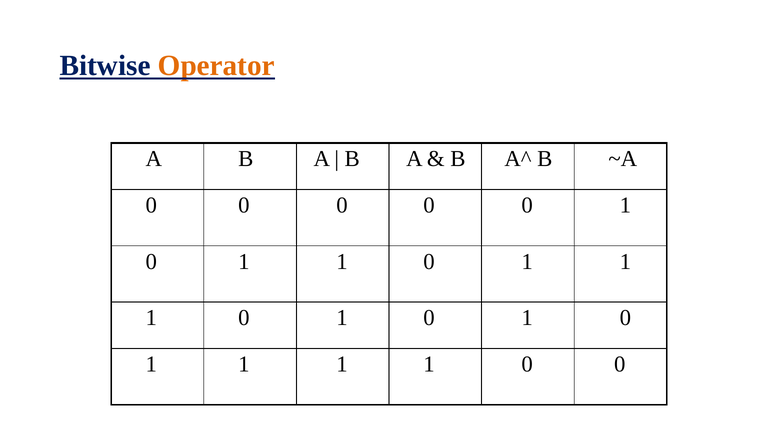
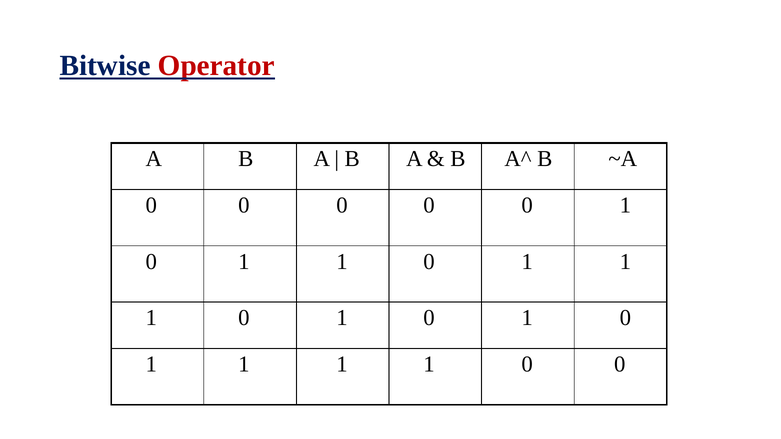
Operator colour: orange -> red
